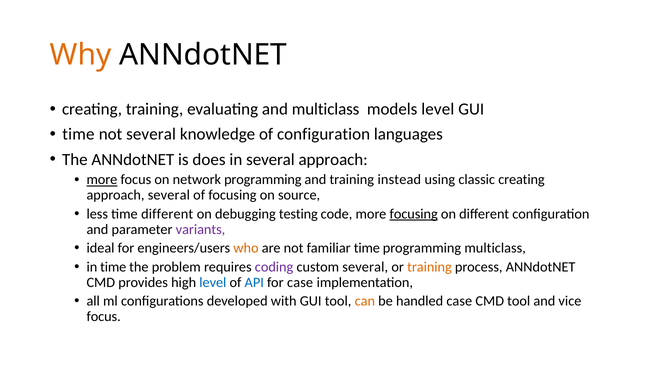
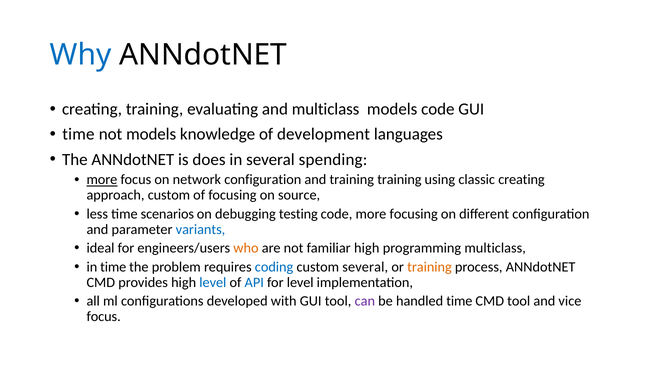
Why colour: orange -> blue
models level: level -> code
not several: several -> models
of configuration: configuration -> development
several approach: approach -> spending
network programming: programming -> configuration
training instead: instead -> training
approach several: several -> custom
time different: different -> scenarios
focusing at (414, 214) underline: present -> none
variants colour: purple -> blue
familiar time: time -> high
coding colour: purple -> blue
for case: case -> level
can colour: orange -> purple
handled case: case -> time
